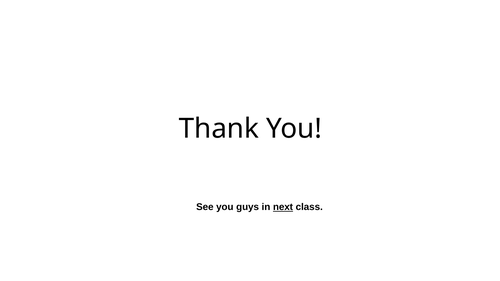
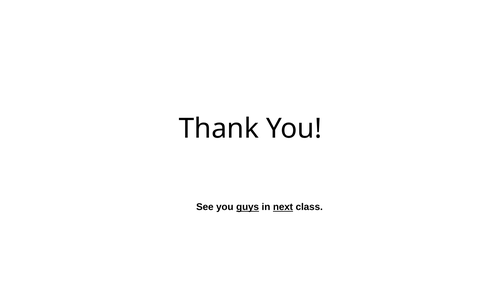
guys underline: none -> present
